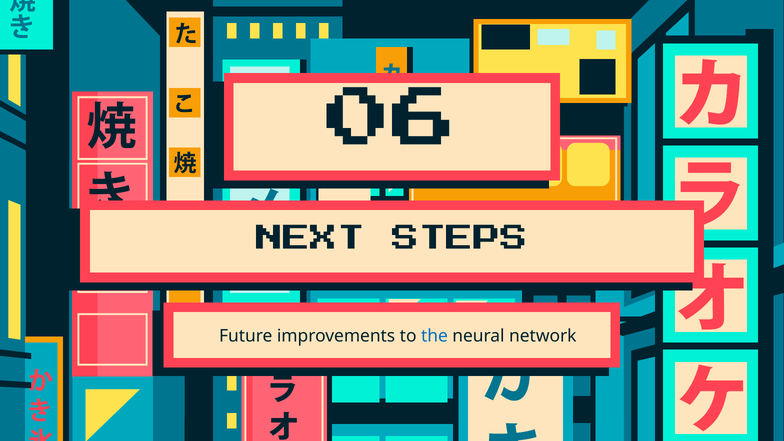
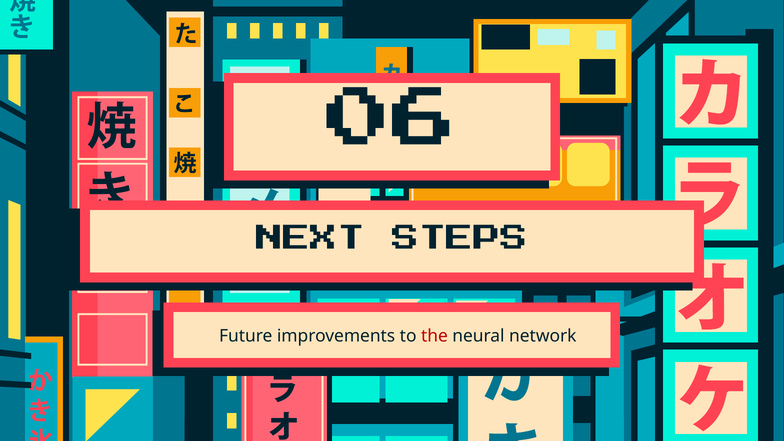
the at (434, 336) colour: blue -> red
